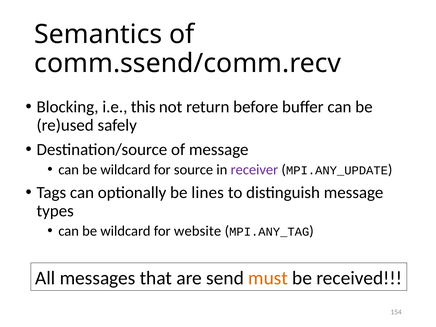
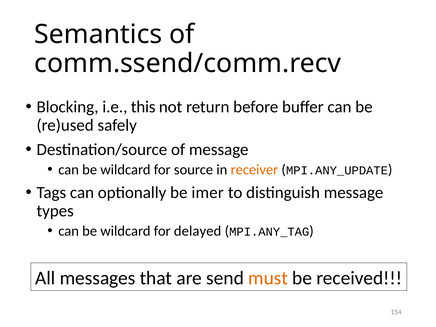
receiver colour: purple -> orange
lines: lines -> imer
website: website -> delayed
